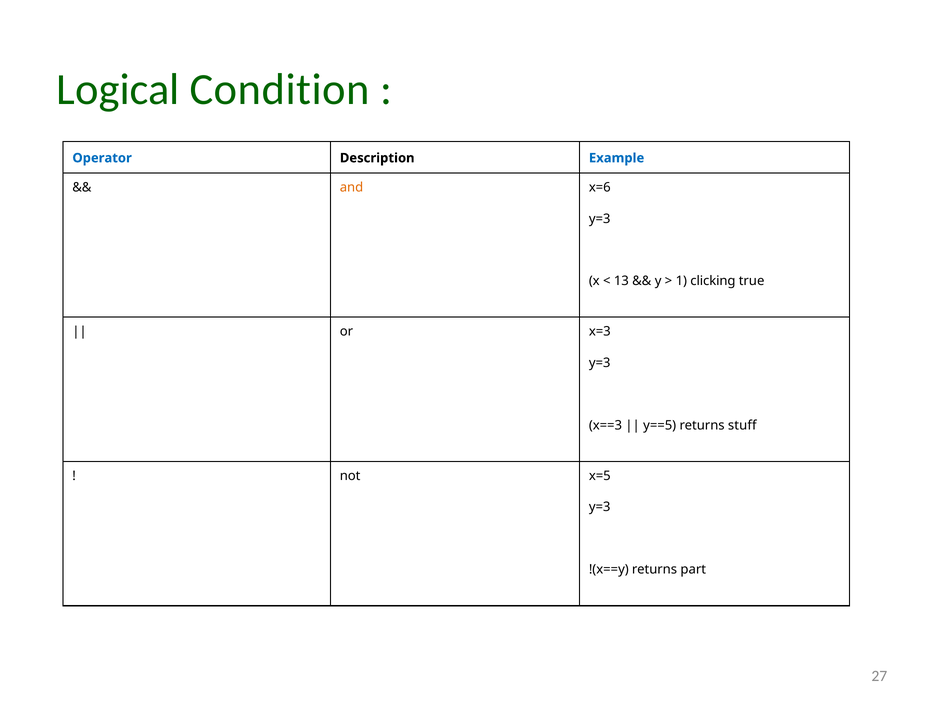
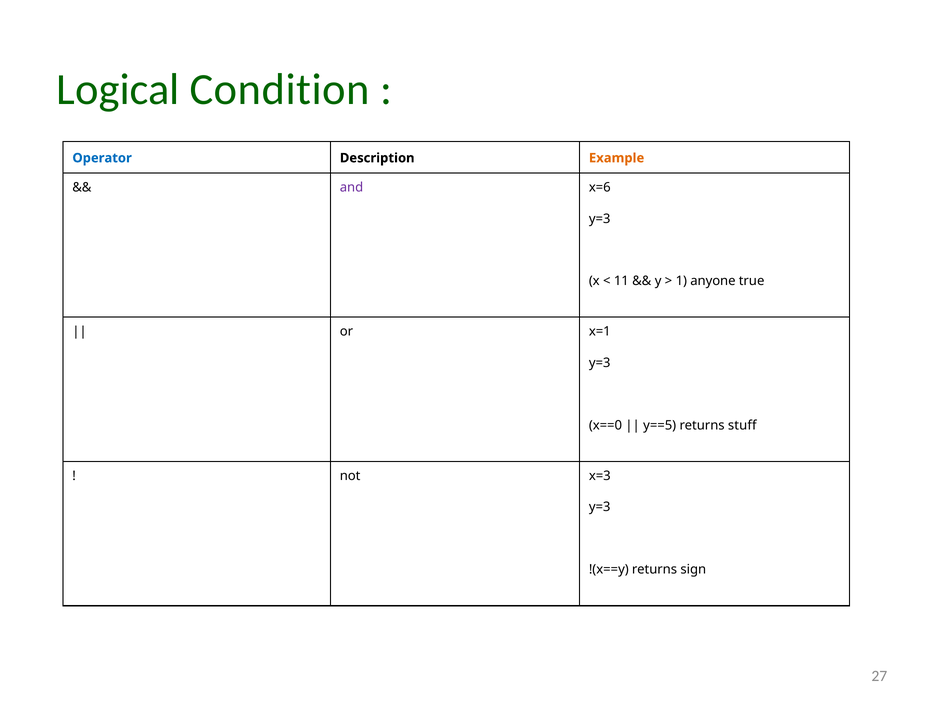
Example colour: blue -> orange
and colour: orange -> purple
13: 13 -> 11
clicking: clicking -> anyone
x=3: x=3 -> x=1
x==3: x==3 -> x==0
x=5: x=5 -> x=3
part: part -> sign
